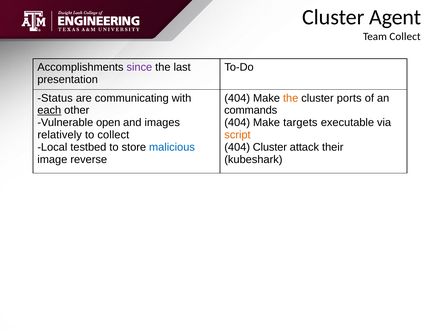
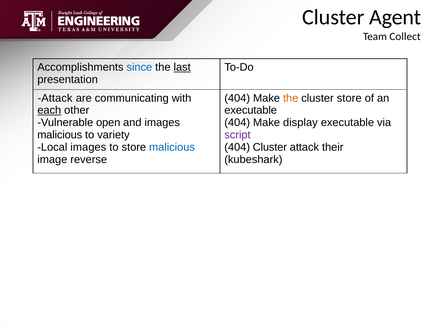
since colour: purple -> blue
last underline: none -> present
Status at (55, 98): Status -> Attack
cluster ports: ports -> store
commands at (251, 110): commands -> executable
targets: targets -> display
relatively at (60, 135): relatively -> malicious
to collect: collect -> variety
script colour: orange -> purple
Local testbed: testbed -> images
